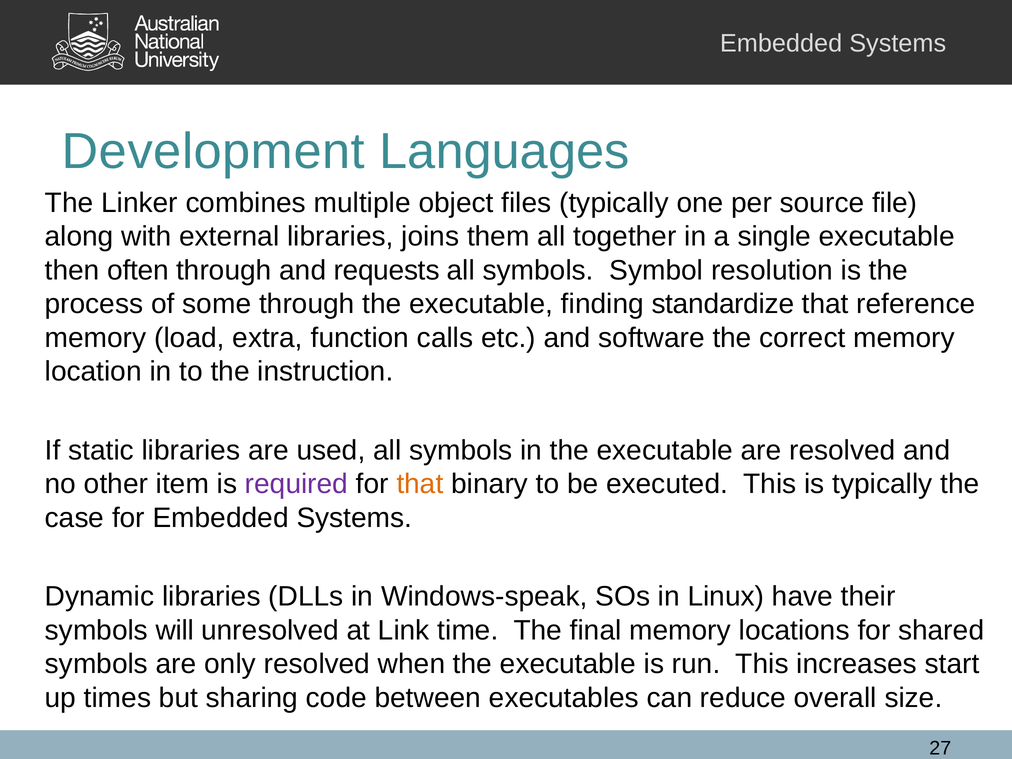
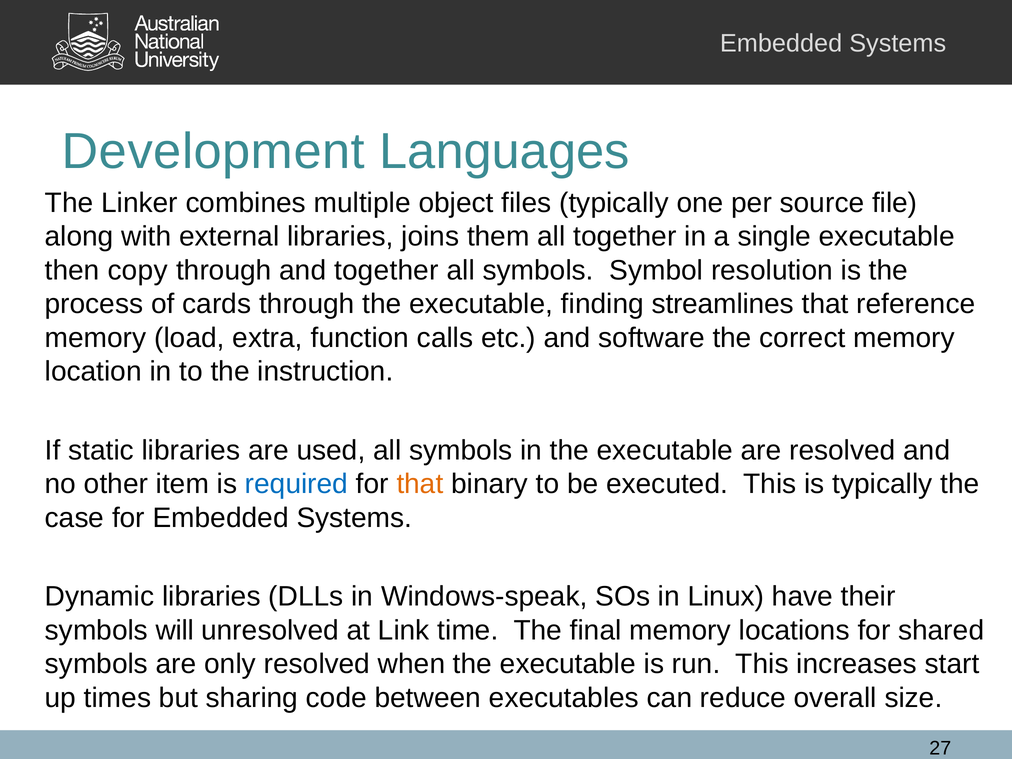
often: often -> copy
and requests: requests -> together
some: some -> cards
standardize: standardize -> streamlines
required colour: purple -> blue
